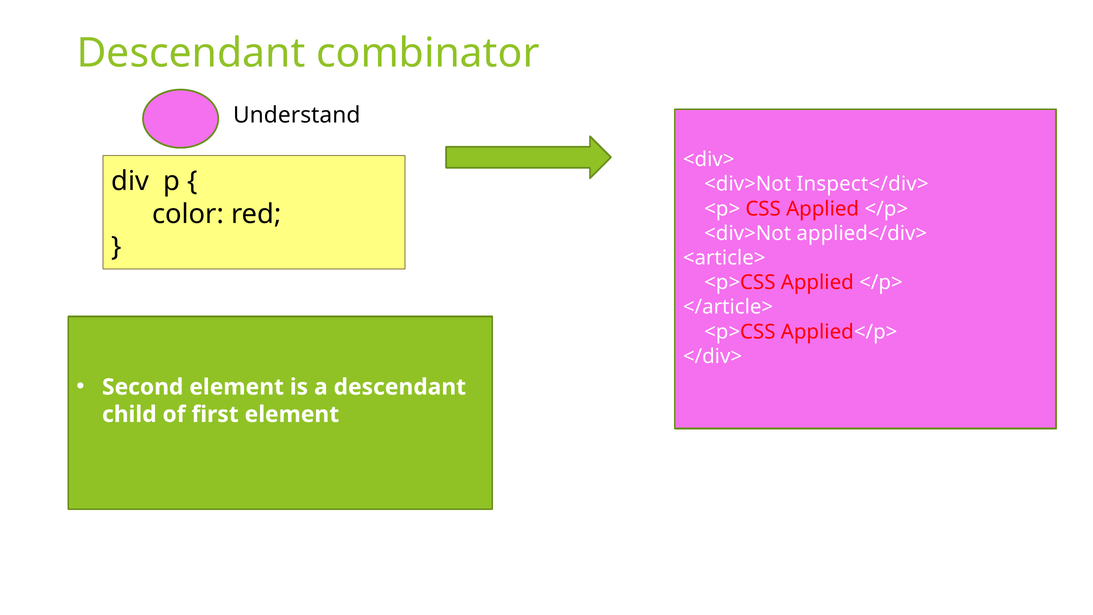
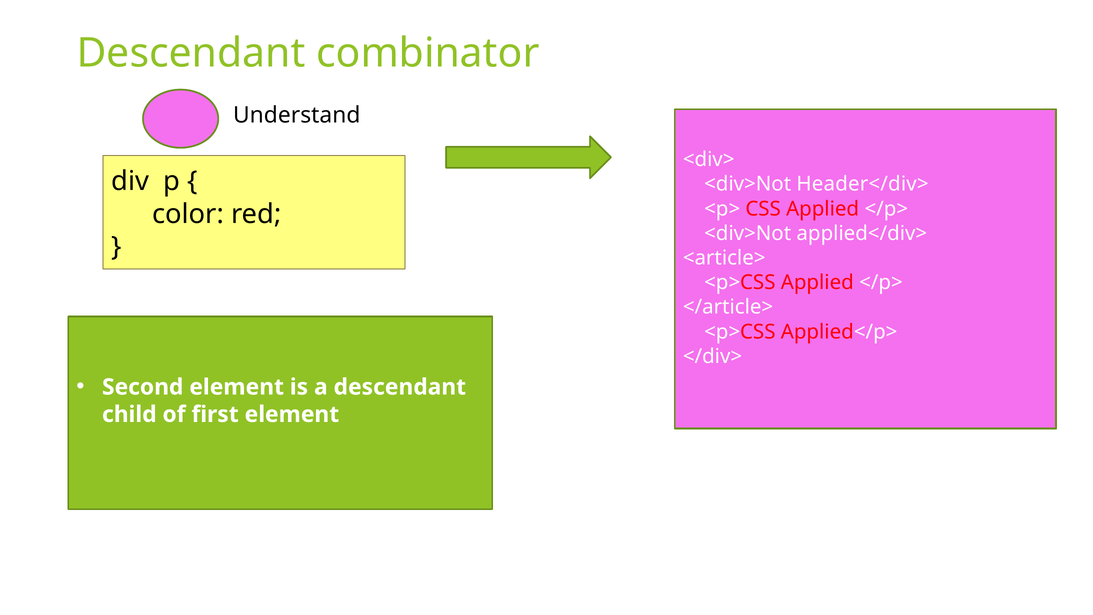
Inspect</div>: Inspect</div> -> Header</div>
